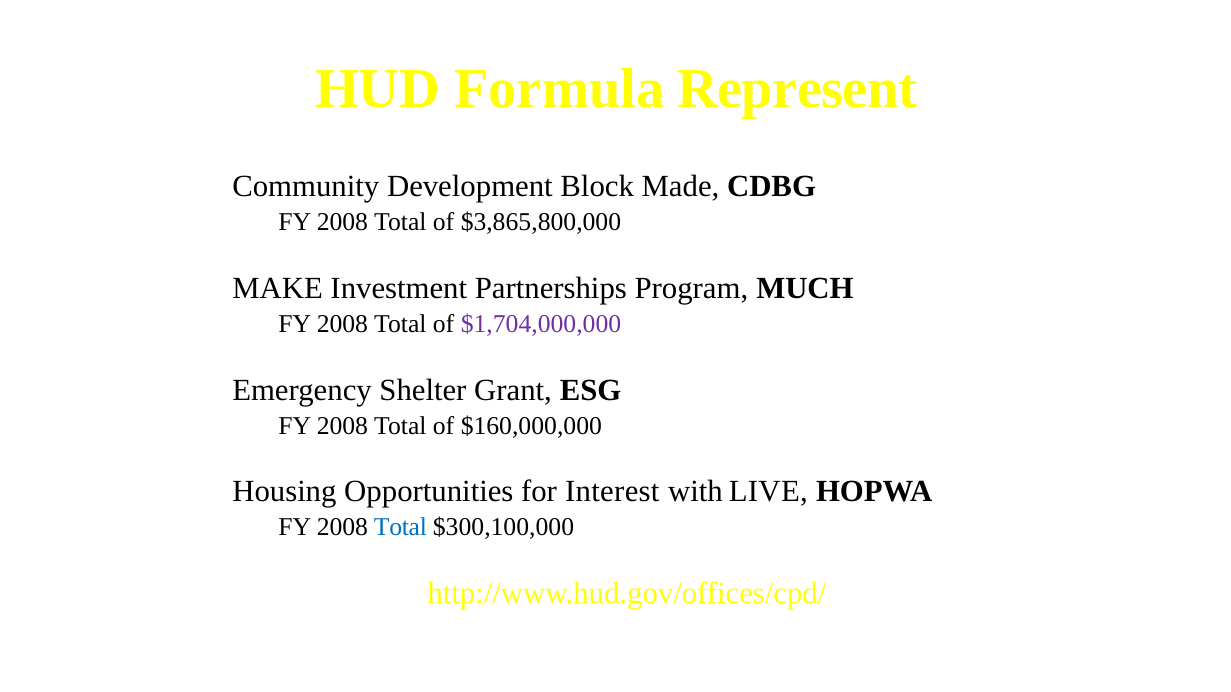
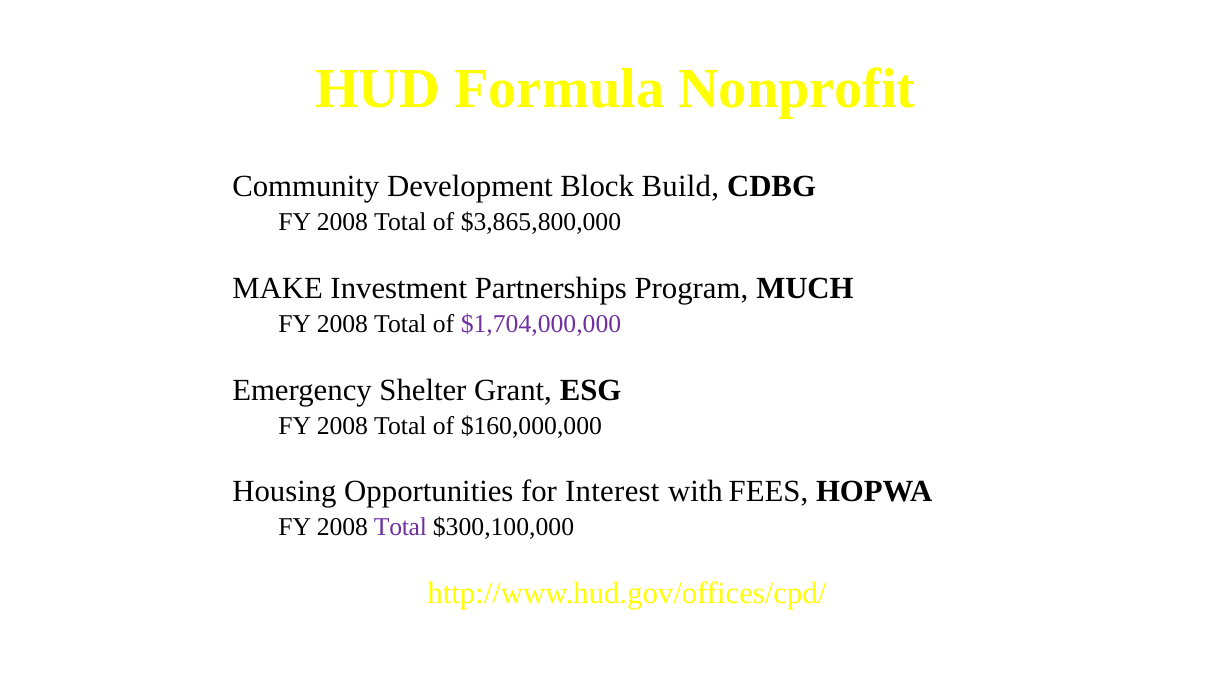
Represent: Represent -> Nonprofit
Made: Made -> Build
LIVE: LIVE -> FEES
Total at (400, 528) colour: blue -> purple
